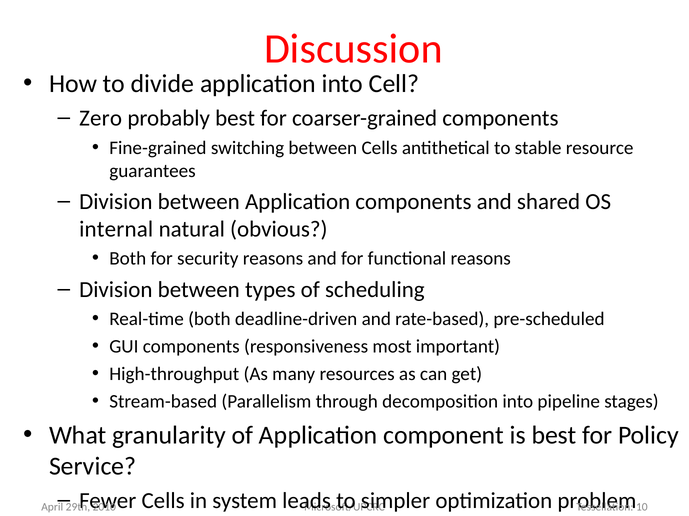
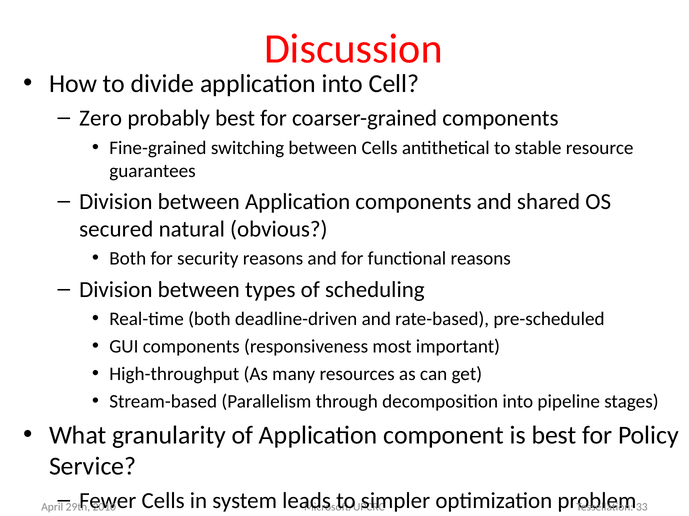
internal: internal -> secured
10: 10 -> 33
